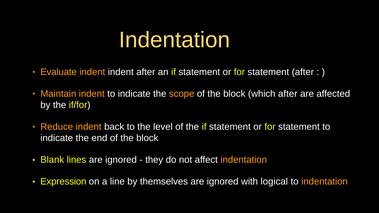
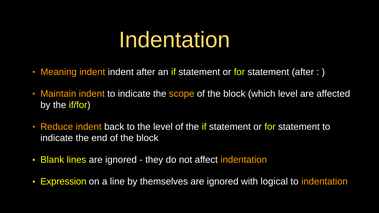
Evaluate: Evaluate -> Meaning
which after: after -> level
